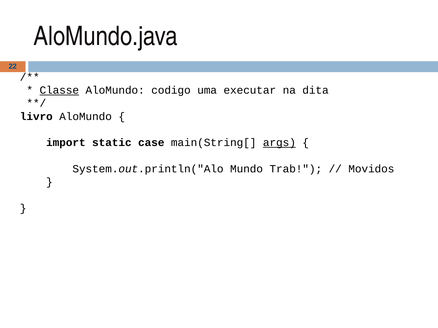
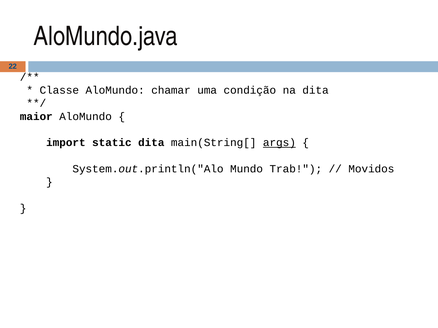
Classe underline: present -> none
codigo: codigo -> chamar
executar: executar -> condição
livro: livro -> maior
static case: case -> dita
